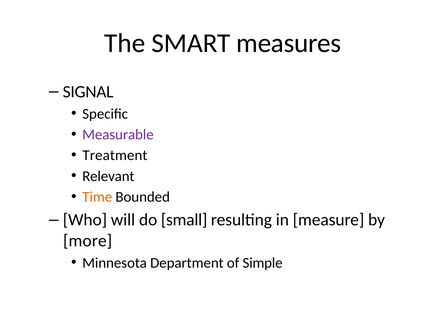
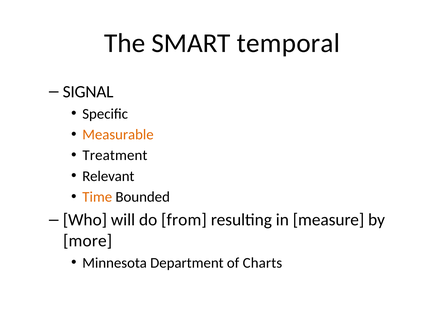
measures: measures -> temporal
Measurable colour: purple -> orange
small: small -> from
Simple: Simple -> Charts
